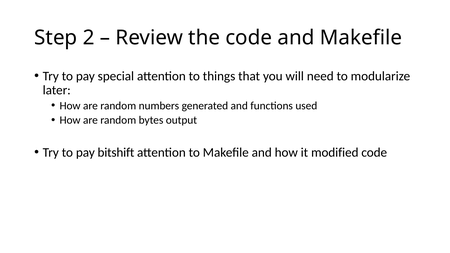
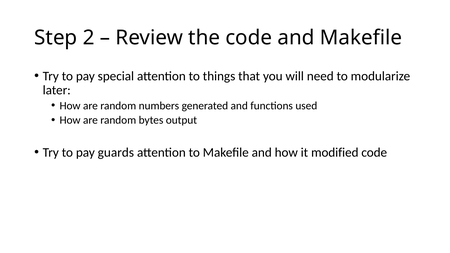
bitshift: bitshift -> guards
